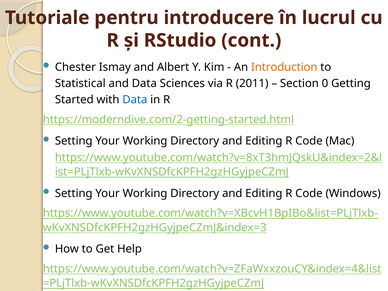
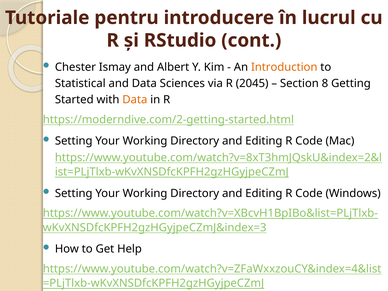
2011: 2011 -> 2045
0: 0 -> 8
Data at (135, 100) colour: blue -> orange
